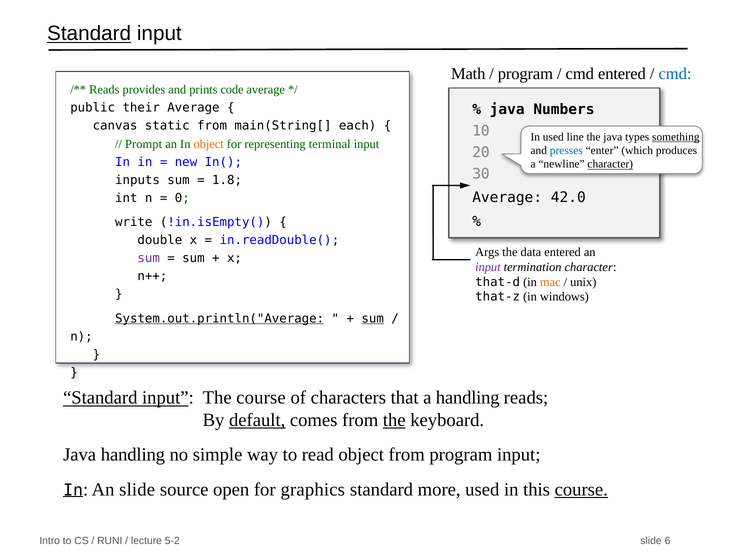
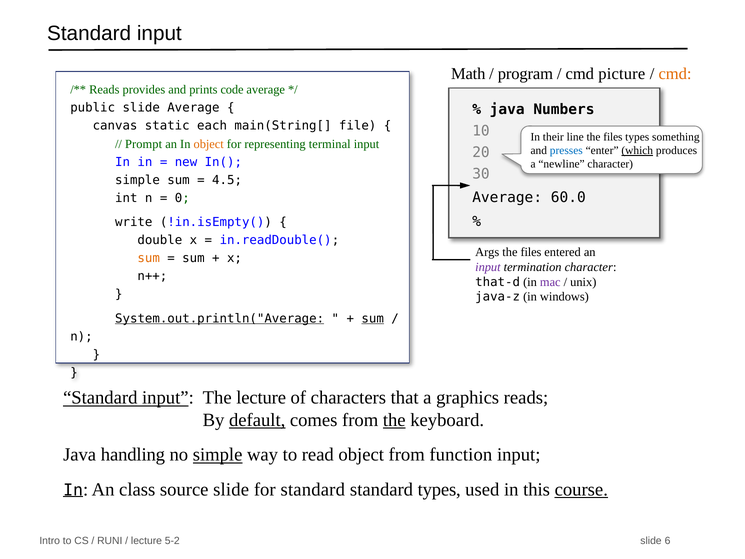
Standard at (89, 34) underline: present -> none
cmd entered: entered -> picture
cmd at (675, 74) colour: blue -> orange
public their: their -> slide
static from: from -> each
each: each -> file
In used: used -> their
line the java: java -> files
something underline: present -> none
which underline: none -> present
character at (610, 164) underline: present -> none
inputs at (138, 180): inputs -> simple
1.8: 1.8 -> 4.5
42.0: 42.0 -> 60.0
data at (531, 252): data -> files
sum at (149, 258) colour: purple -> orange
mac colour: orange -> purple
that-z: that-z -> java-z
The course: course -> lecture
a handling: handling -> graphics
simple at (218, 455) underline: none -> present
from program: program -> function
An slide: slide -> class
source open: open -> slide
for graphics: graphics -> standard
standard more: more -> types
